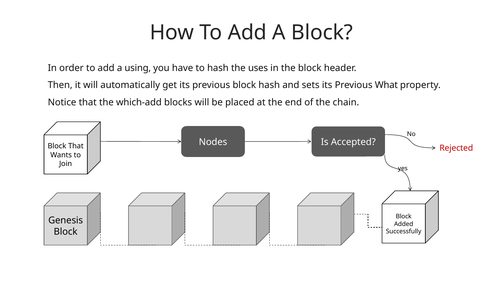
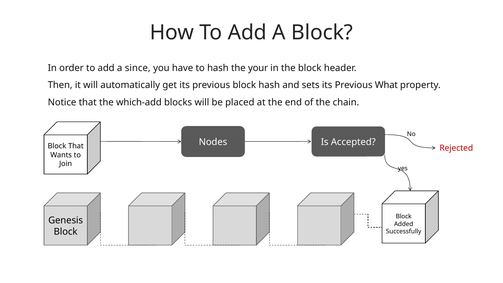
using: using -> since
uses: uses -> your
